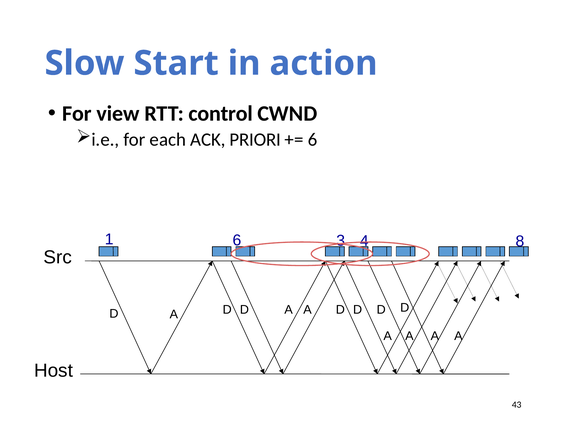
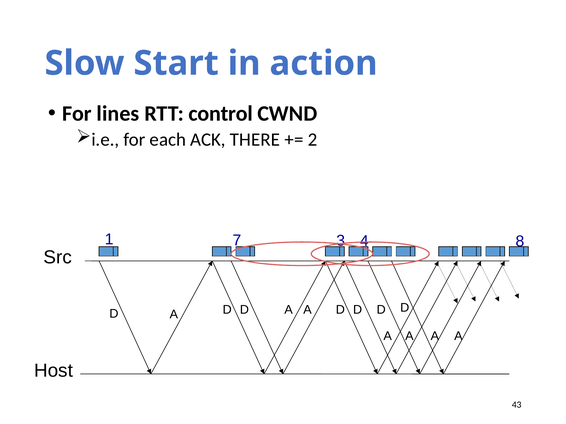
view: view -> lines
PRIORI: PRIORI -> THERE
6 at (313, 140): 6 -> 2
1 6: 6 -> 7
